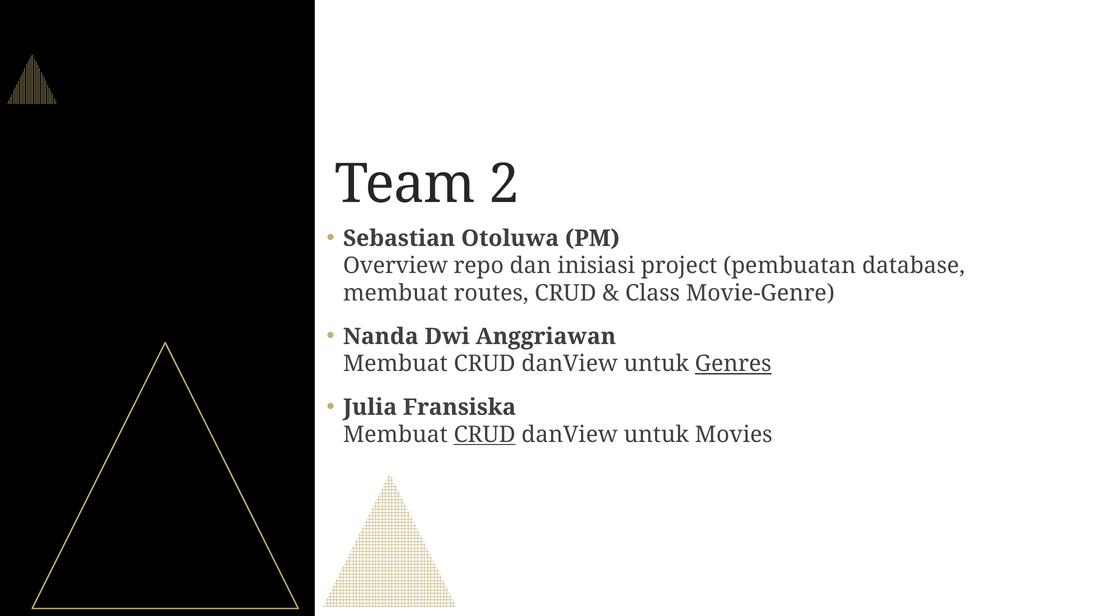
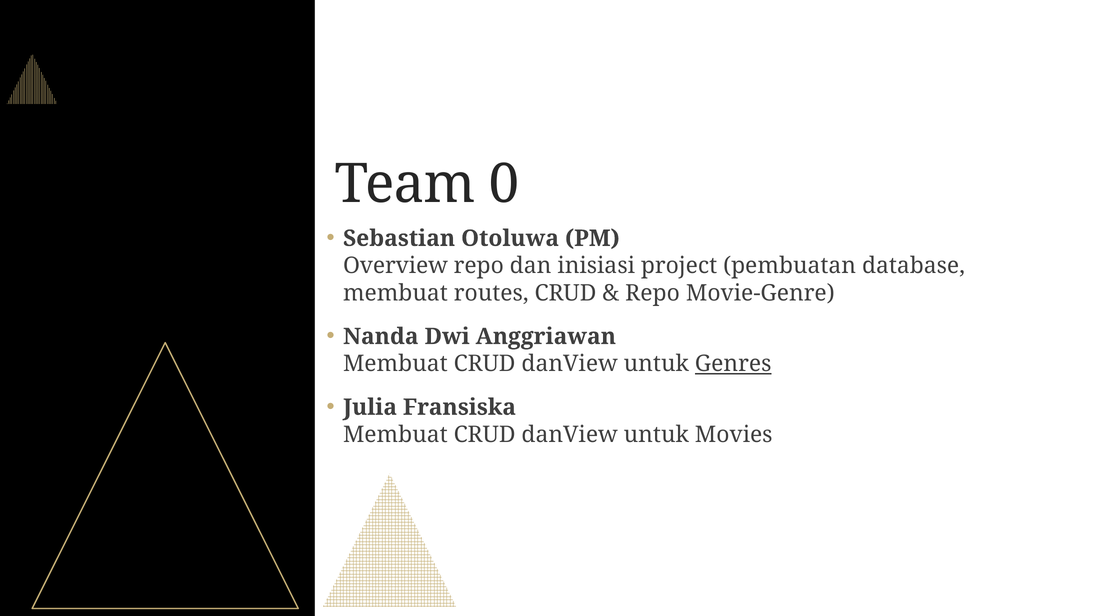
2: 2 -> 0
Class at (653, 293): Class -> Repo
CRUD at (485, 435) underline: present -> none
